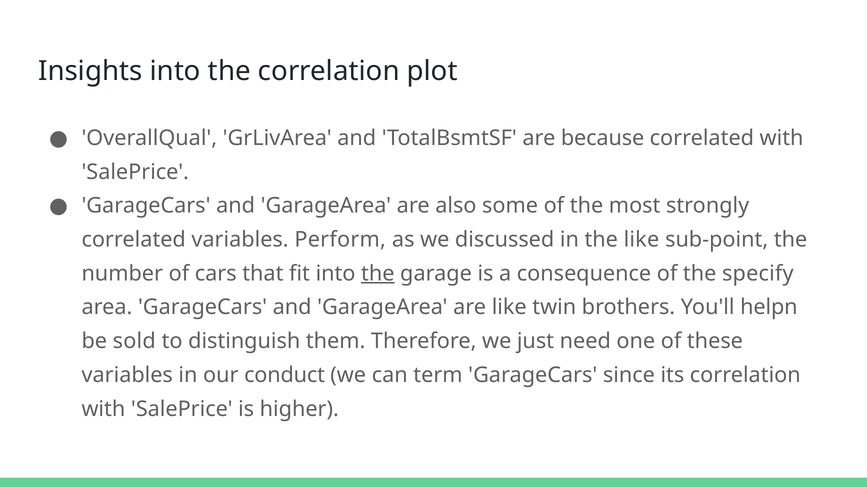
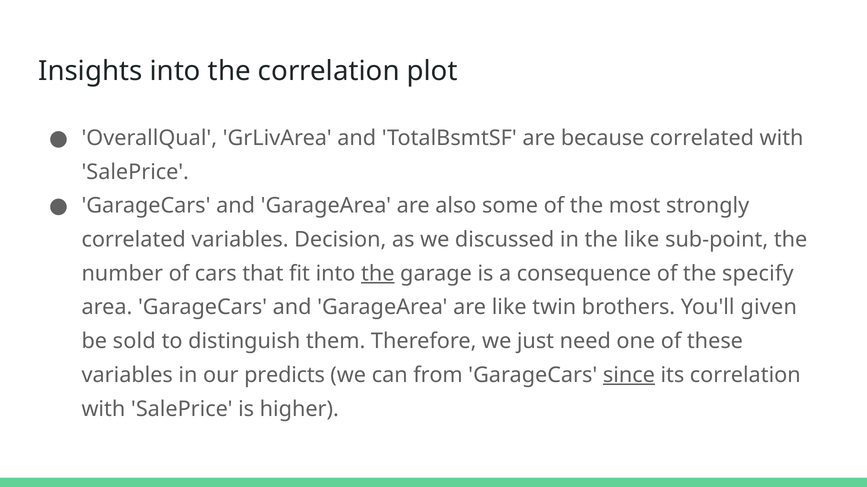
Perform: Perform -> Decision
helpn: helpn -> given
conduct: conduct -> predicts
term: term -> from
since underline: none -> present
